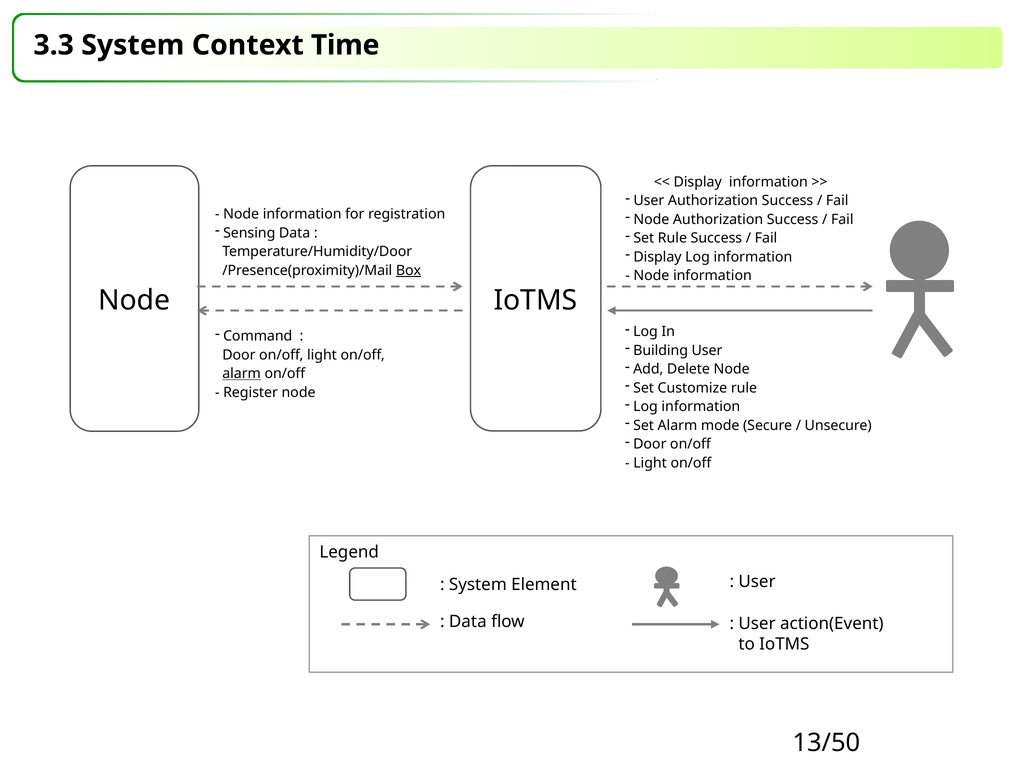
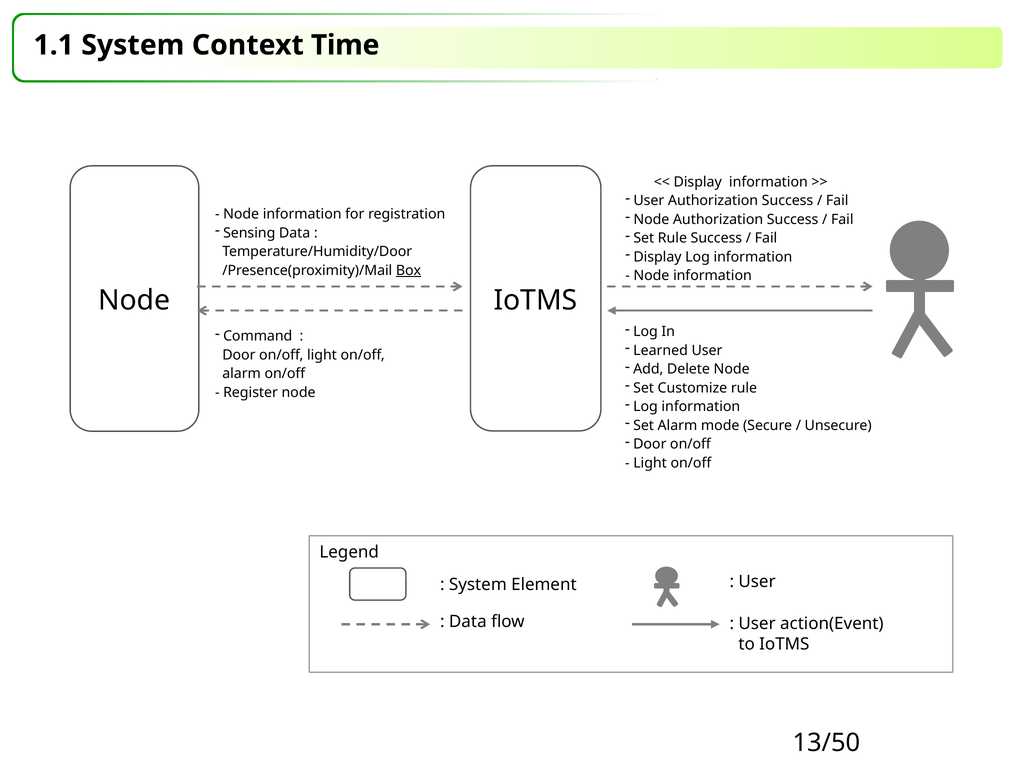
3.3: 3.3 -> 1.1
Building: Building -> Learned
alarm at (242, 374) underline: present -> none
